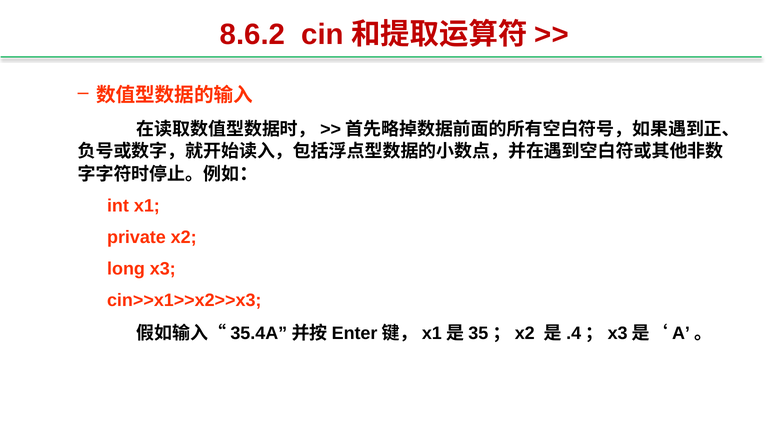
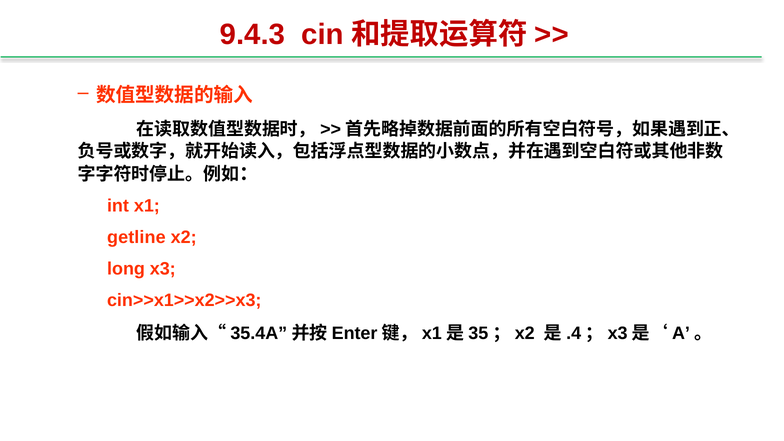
8.6.2: 8.6.2 -> 9.4.3
private: private -> getline
